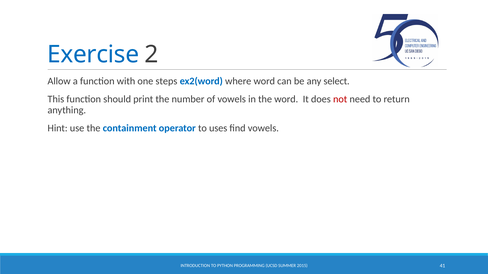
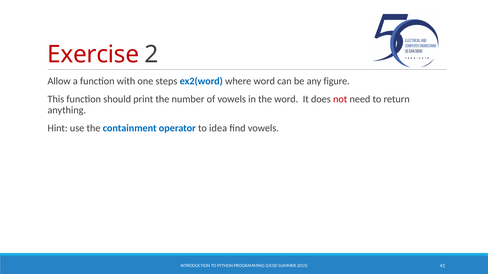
Exercise colour: blue -> red
select: select -> figure
uses: uses -> idea
